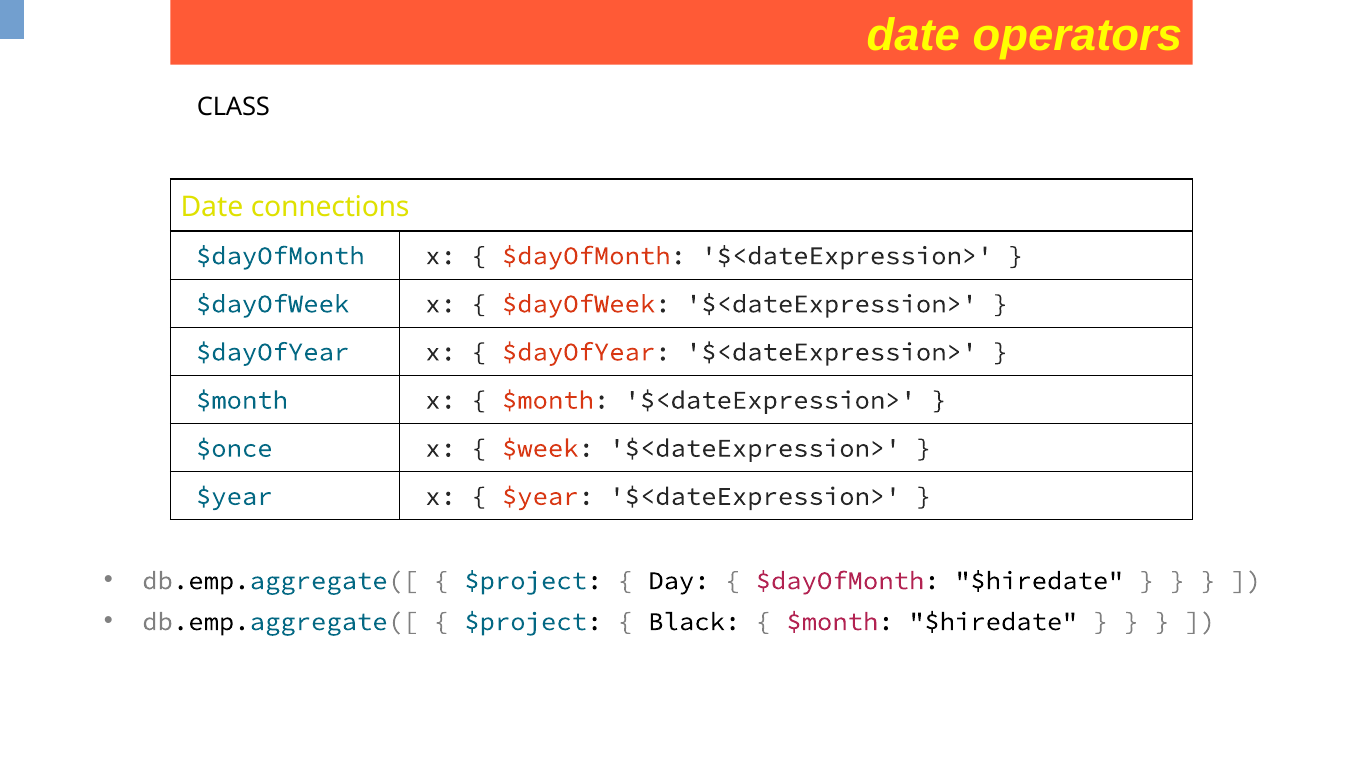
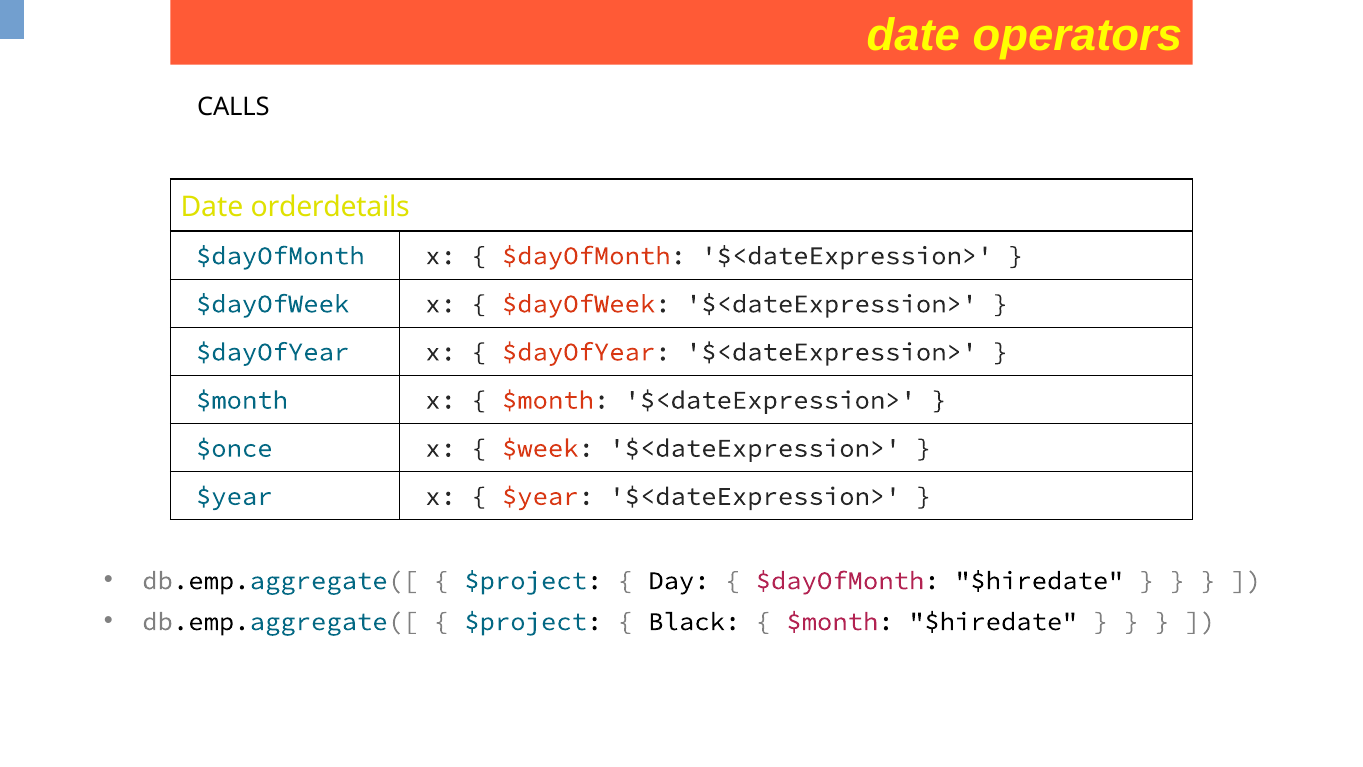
CLASS: CLASS -> CALLS
connections: connections -> orderdetails
